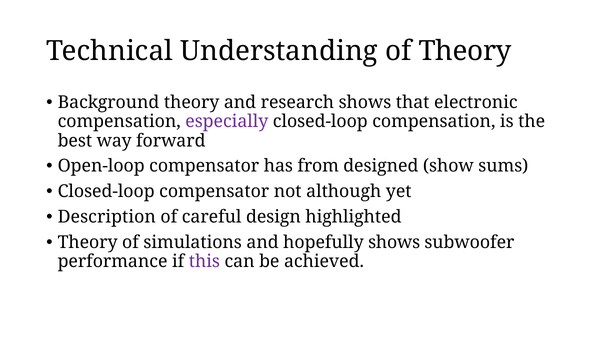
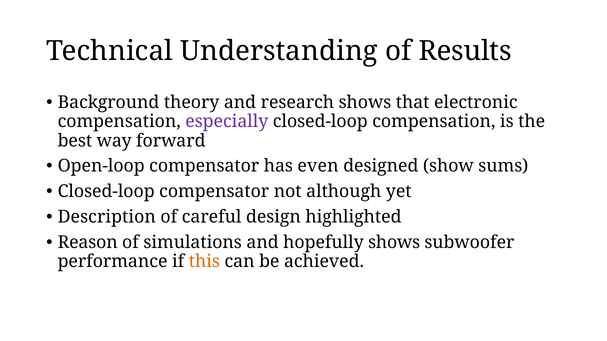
of Theory: Theory -> Results
from: from -> even
Theory at (88, 243): Theory -> Reason
this colour: purple -> orange
